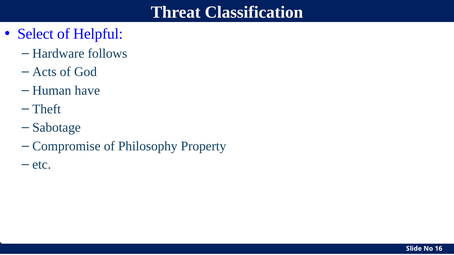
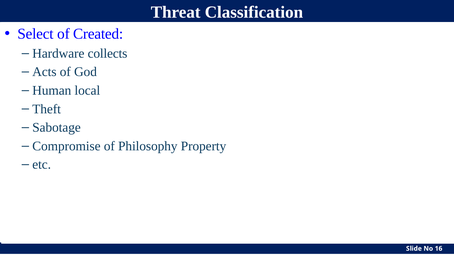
Helpful: Helpful -> Created
follows: follows -> collects
have: have -> local
